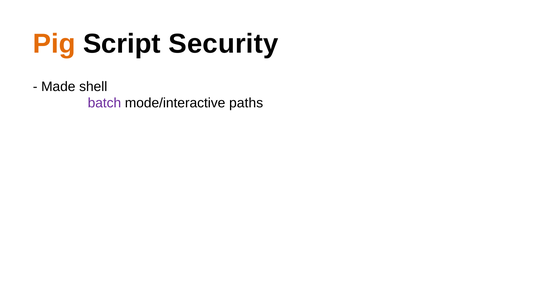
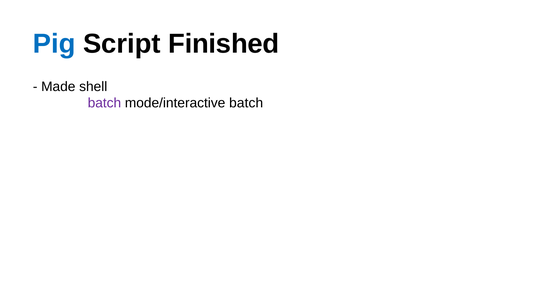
Pig colour: orange -> blue
Security: Security -> Finished
mode/interactive paths: paths -> batch
